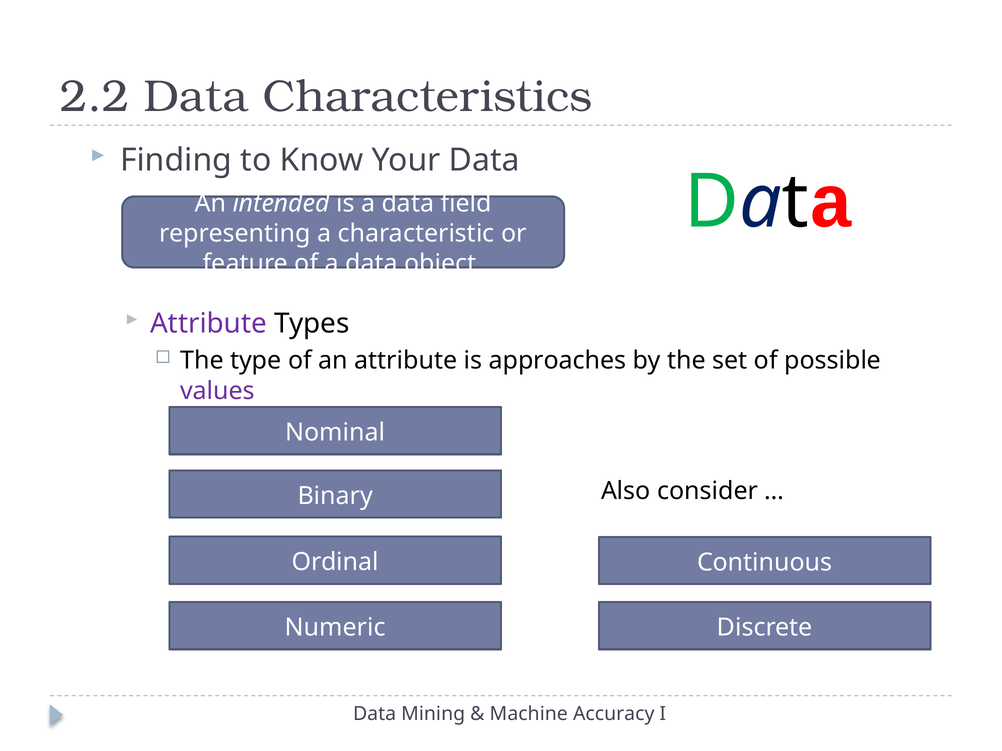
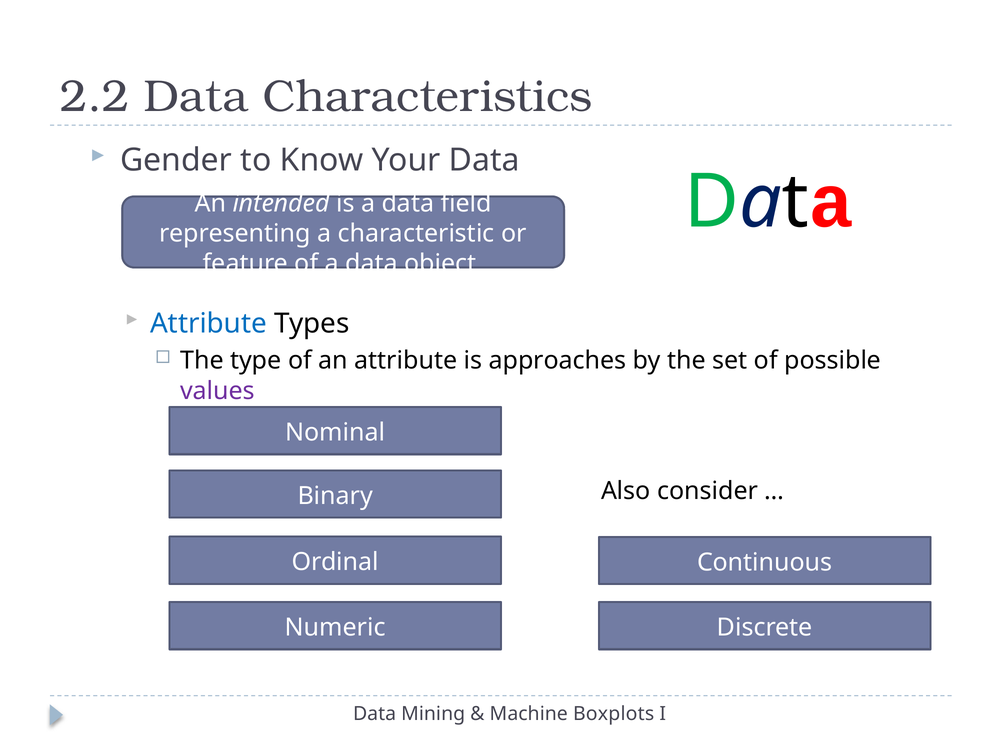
Finding: Finding -> Gender
Attribute at (209, 324) colour: purple -> blue
Accuracy: Accuracy -> Boxplots
